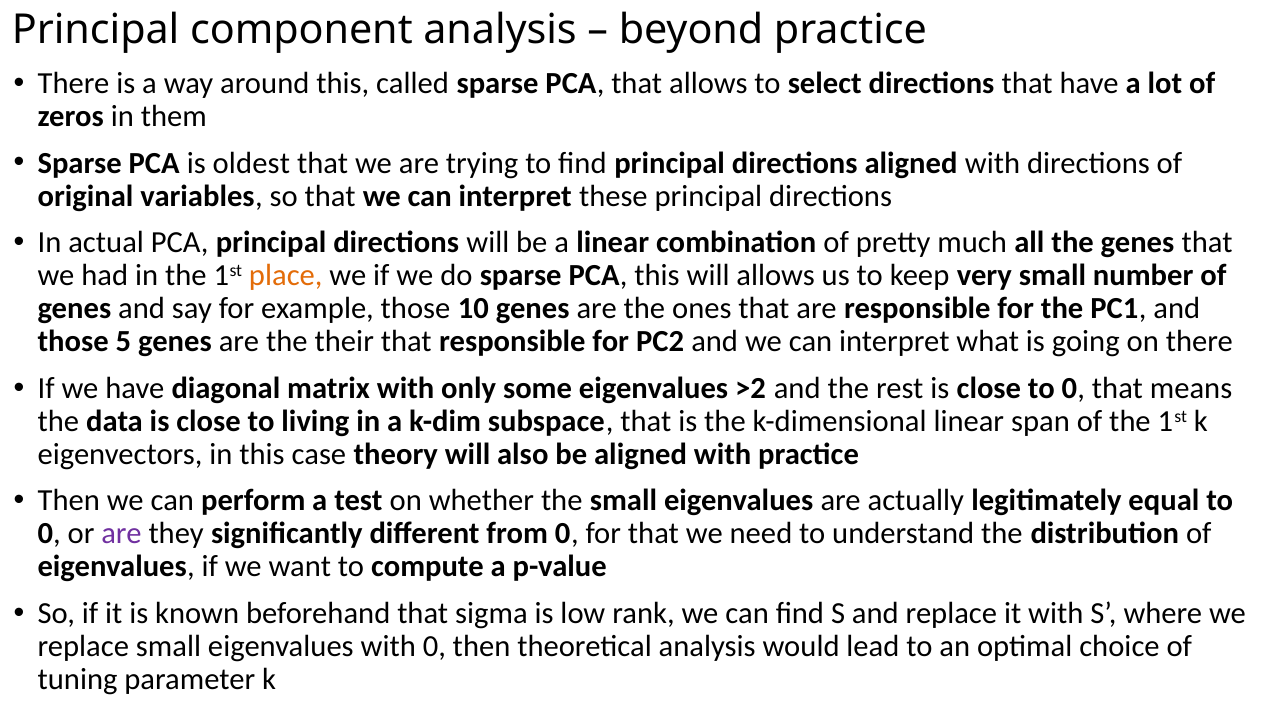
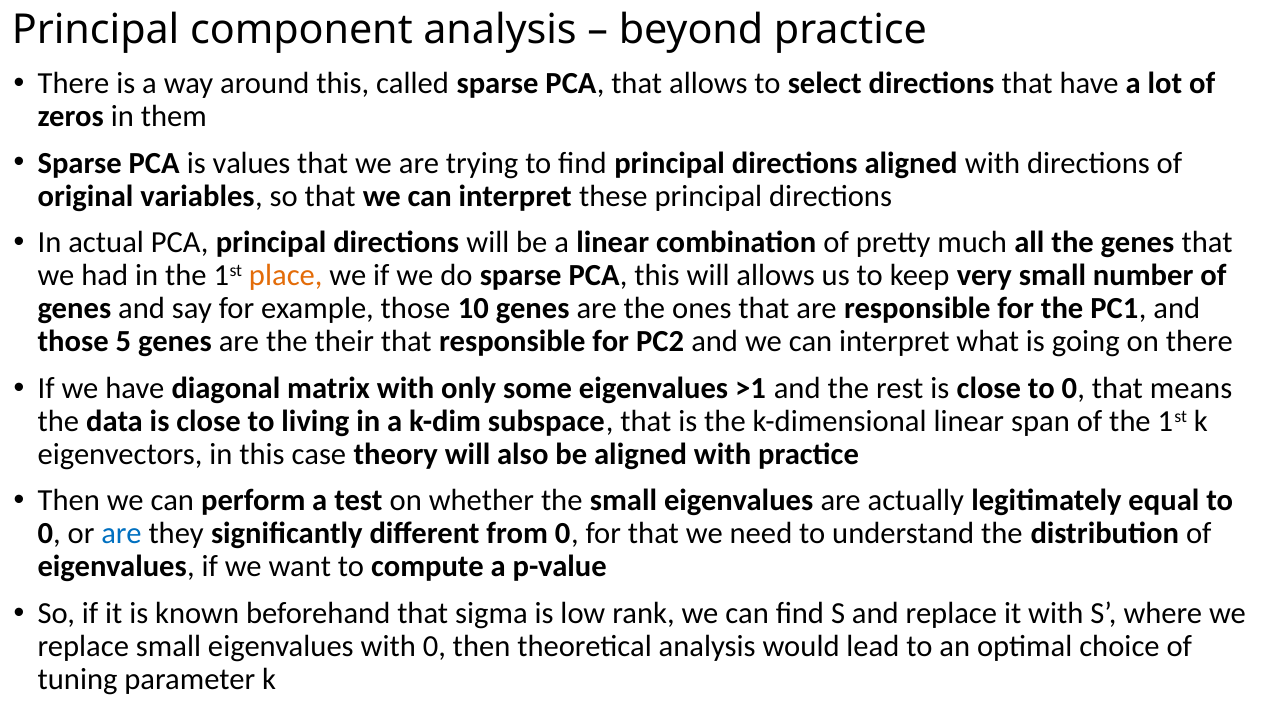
oldest: oldest -> values
>2: >2 -> >1
are at (121, 534) colour: purple -> blue
